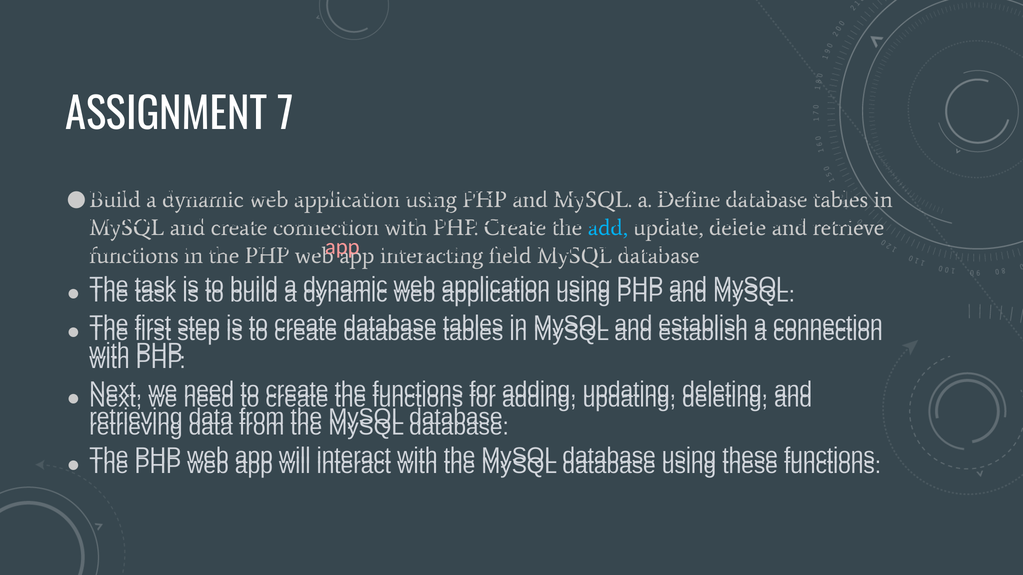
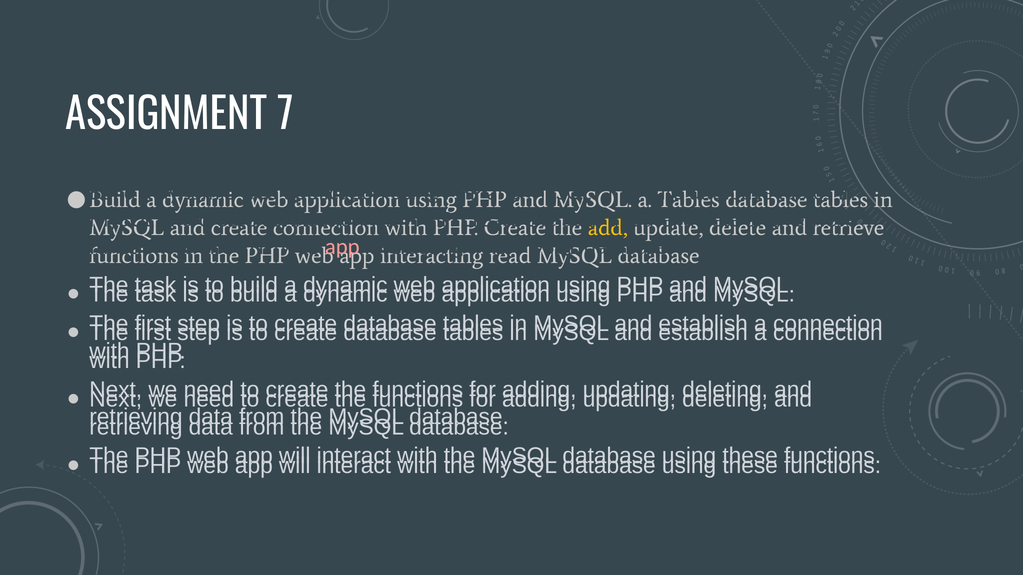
Define at (689, 200): Define -> Tables
add at (608, 228) colour: light blue -> yellow
field at (510, 256): field -> read
